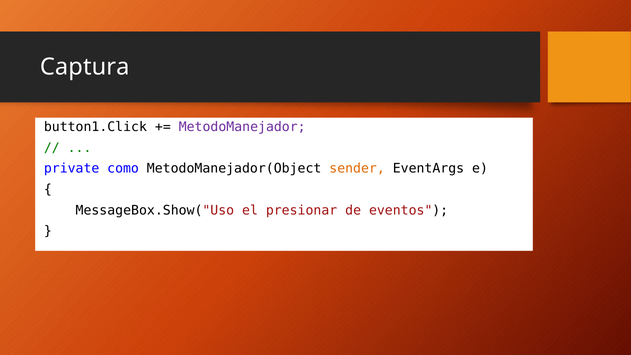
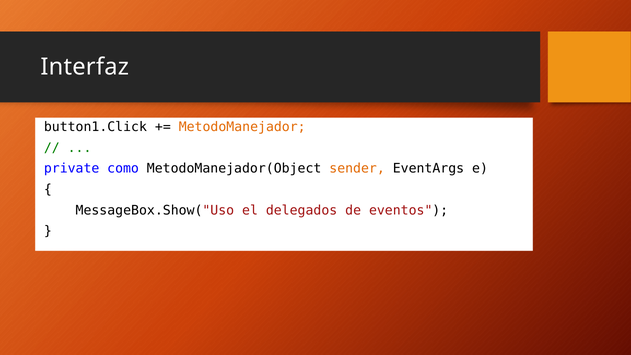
Captura: Captura -> Interfaz
MetodoManejador colour: purple -> orange
presionar: presionar -> delegados
